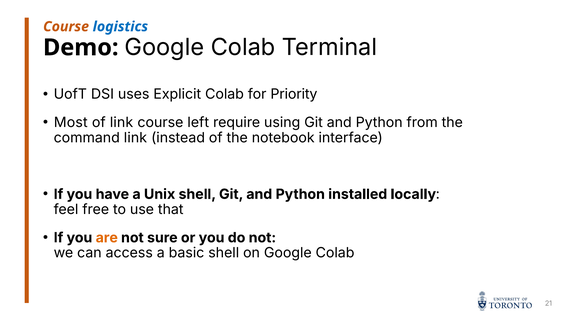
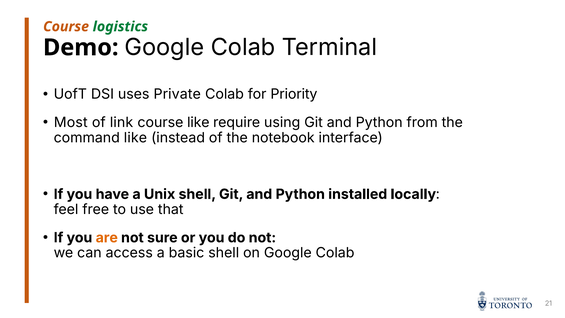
logistics colour: blue -> green
Explicit: Explicit -> Private
course left: left -> like
command link: link -> like
